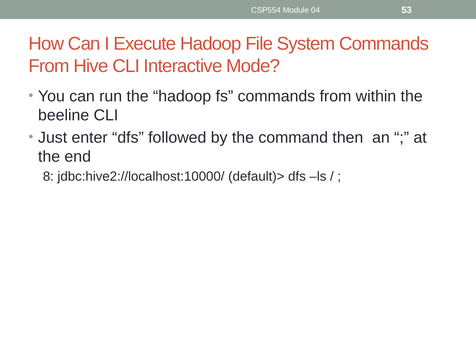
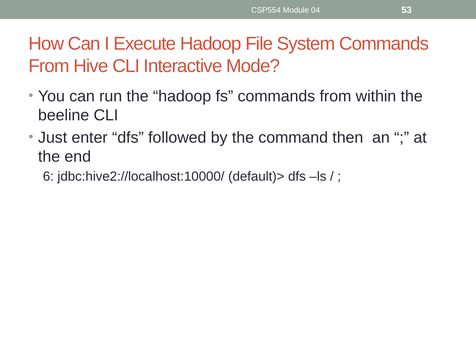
8: 8 -> 6
